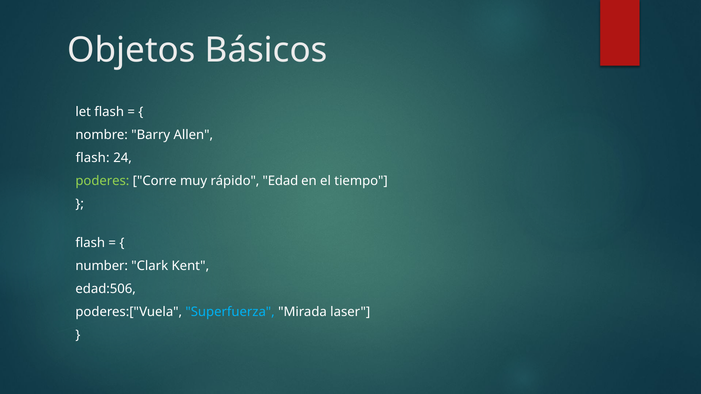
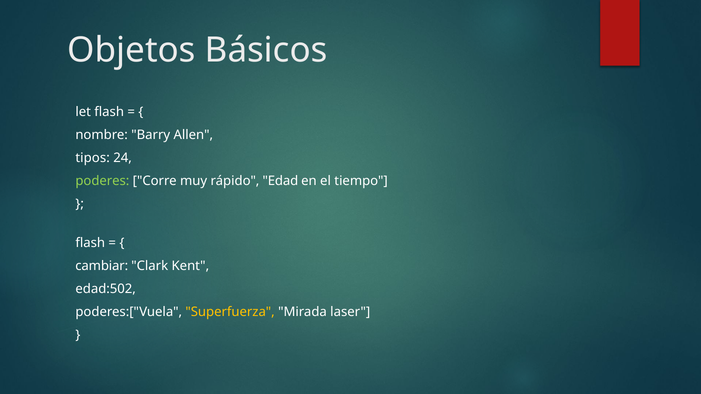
flash at (93, 158): flash -> tipos
number: number -> cambiar
edad:506: edad:506 -> edad:502
Superfuerza colour: light blue -> yellow
